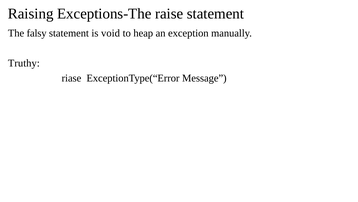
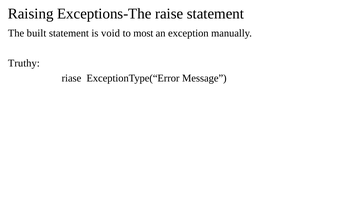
falsy: falsy -> built
heap: heap -> most
